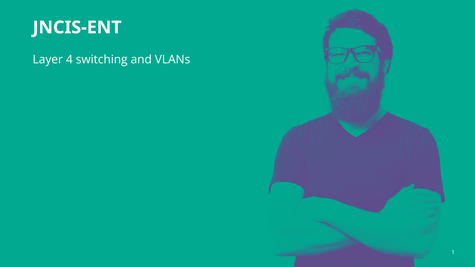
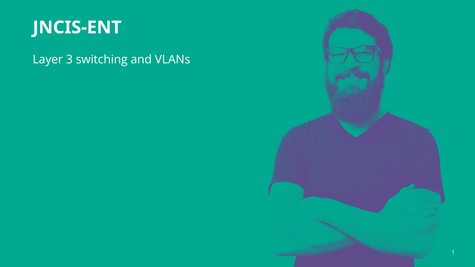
4: 4 -> 3
